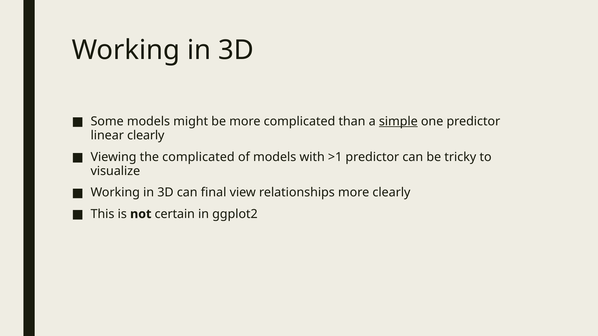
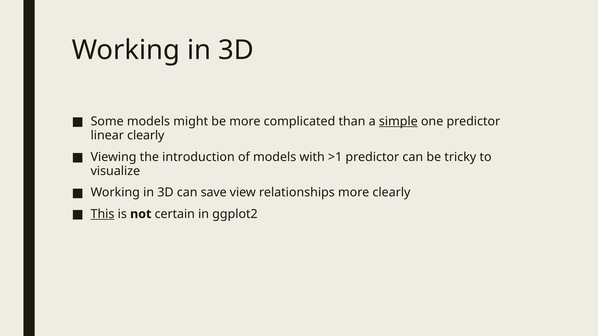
the complicated: complicated -> introduction
final: final -> save
This underline: none -> present
